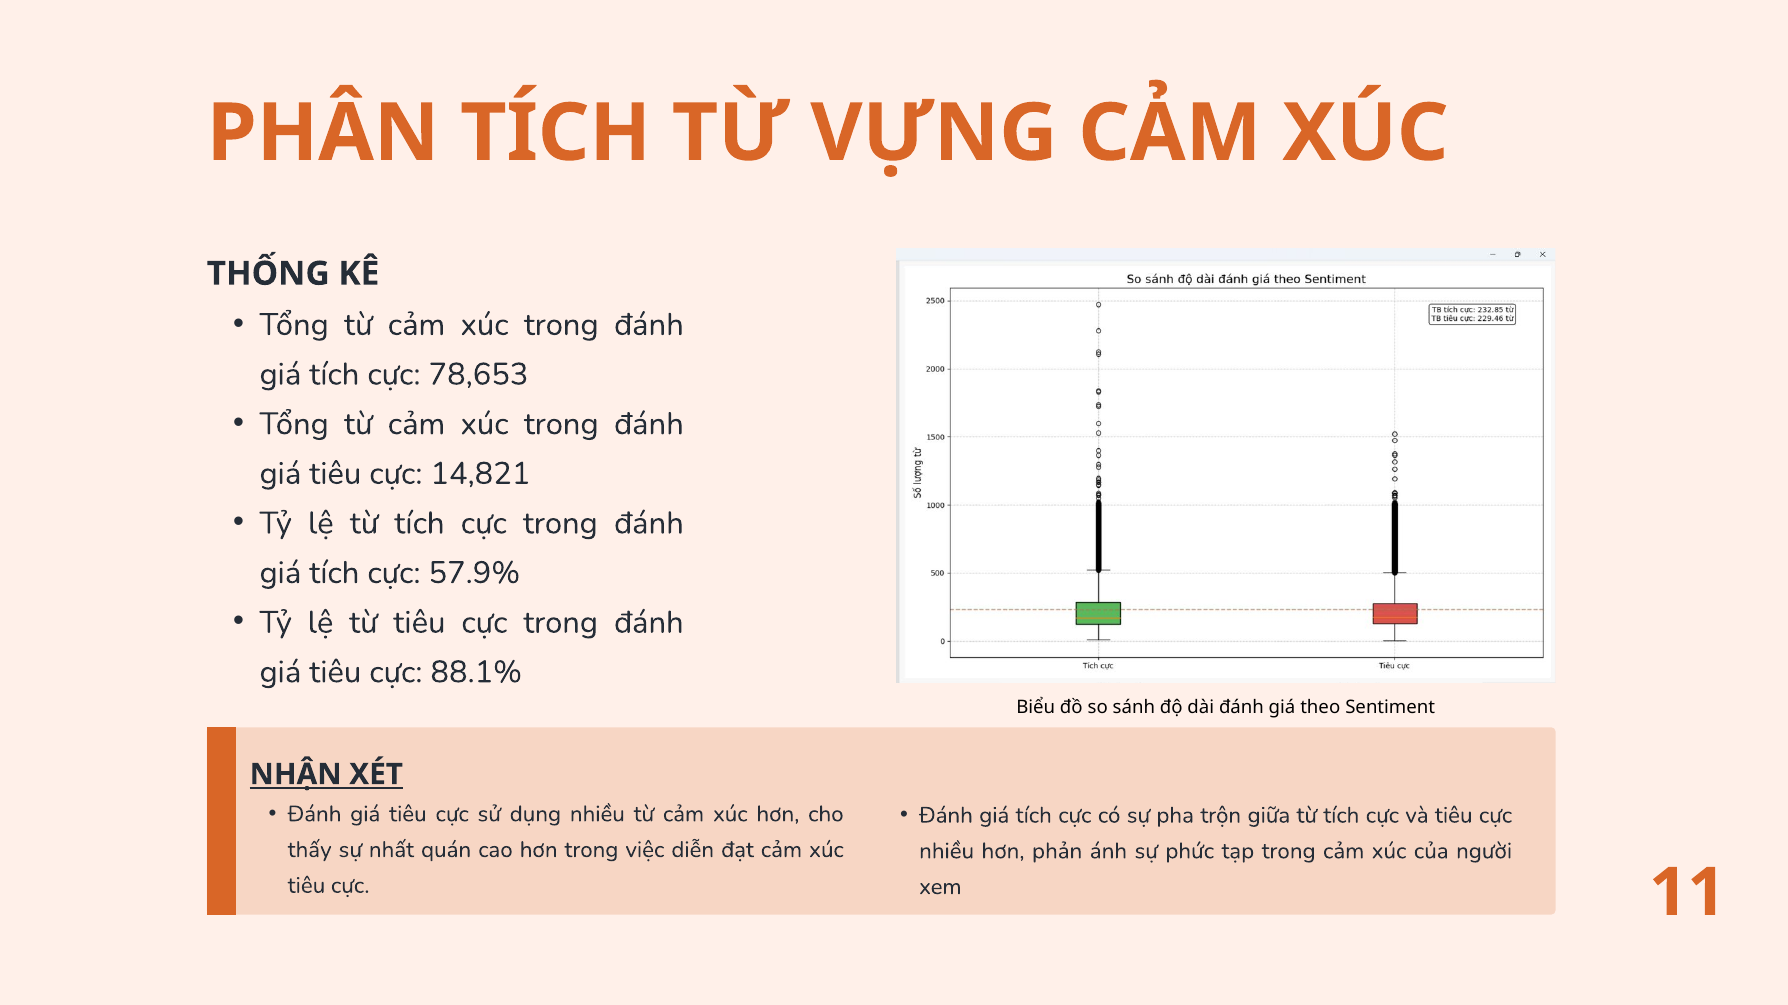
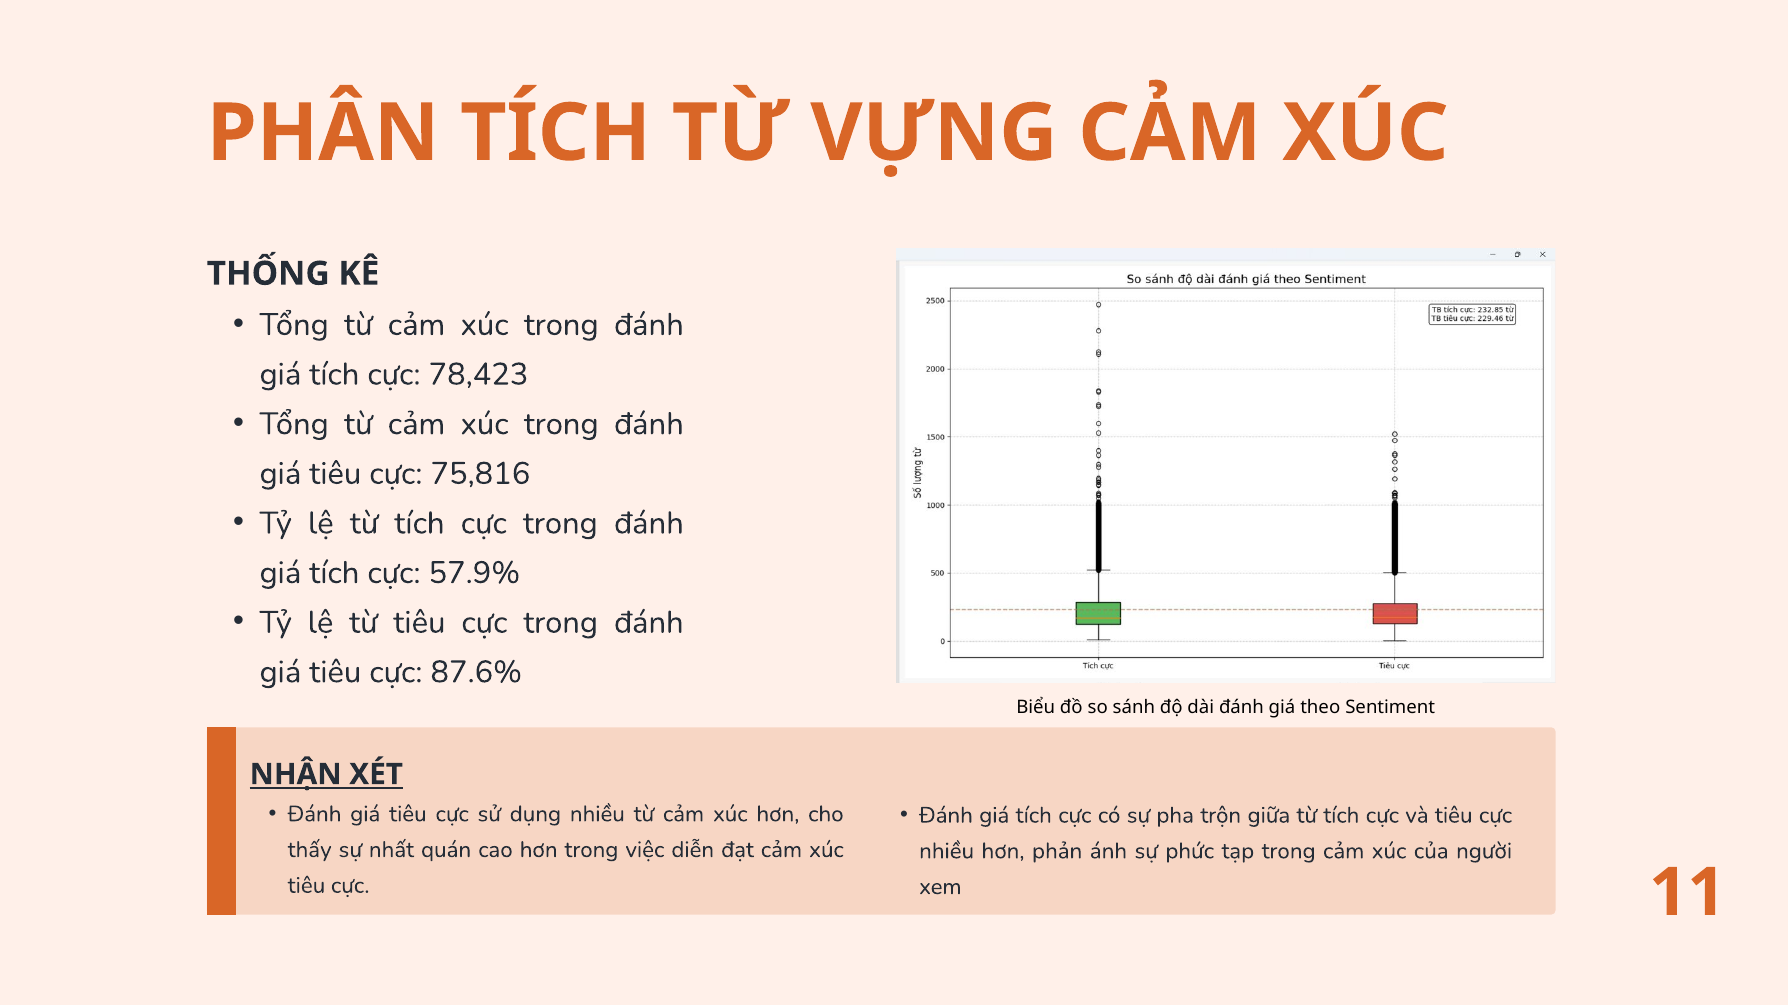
78,653: 78,653 -> 78,423
14,821: 14,821 -> 75,816
88.1%: 88.1% -> 87.6%
